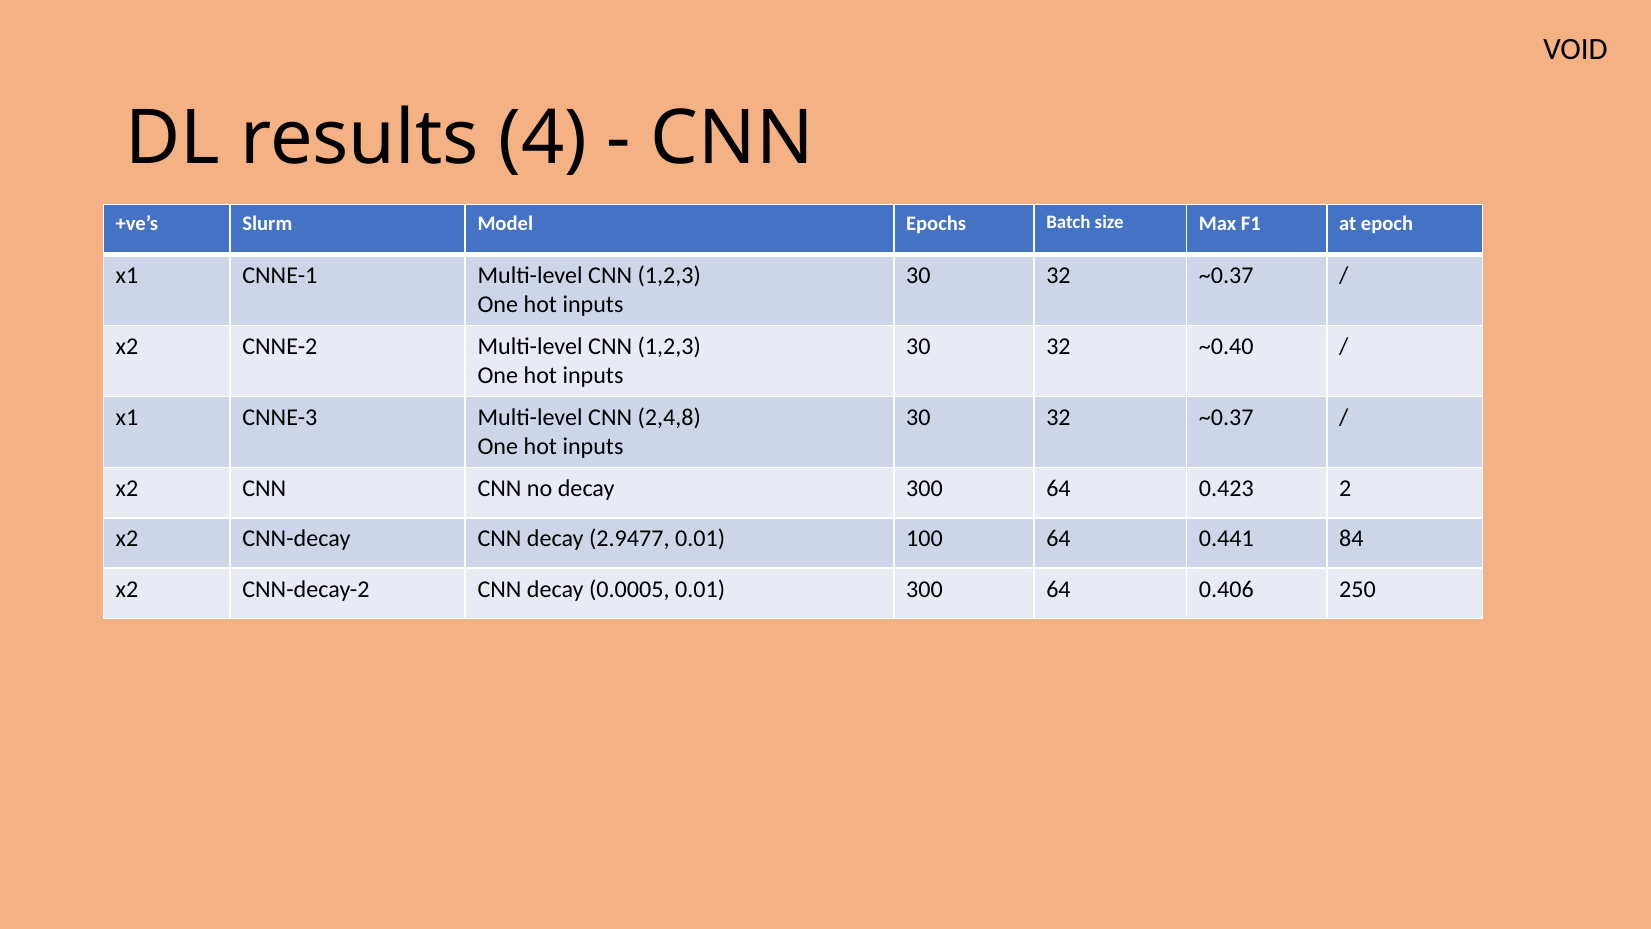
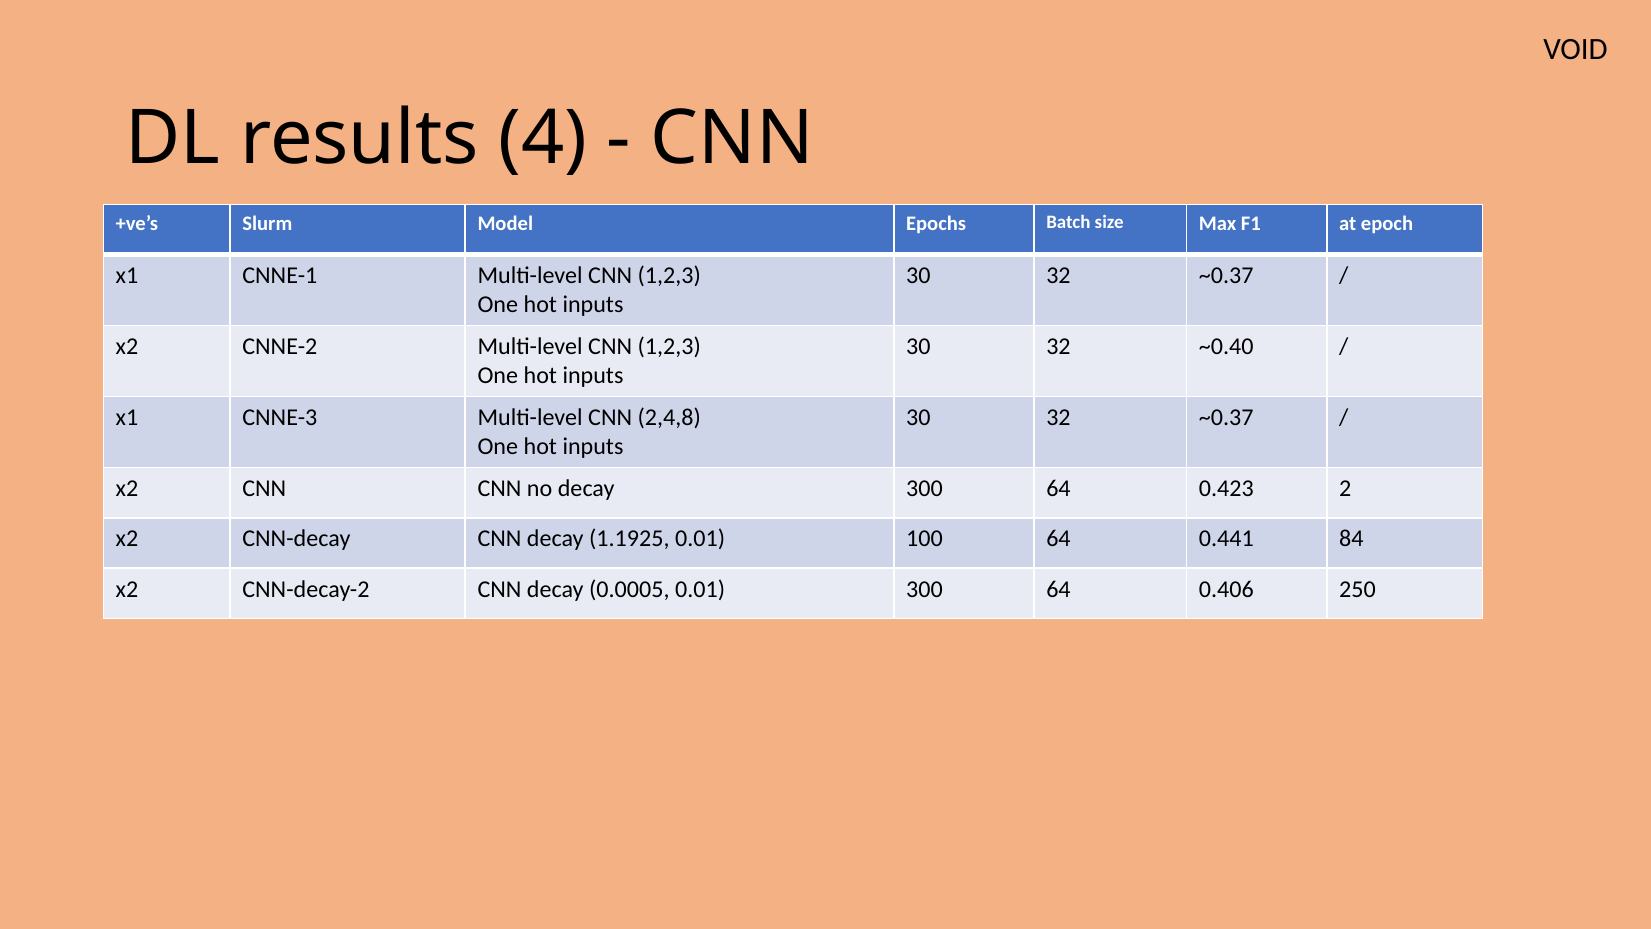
2.9477: 2.9477 -> 1.1925
